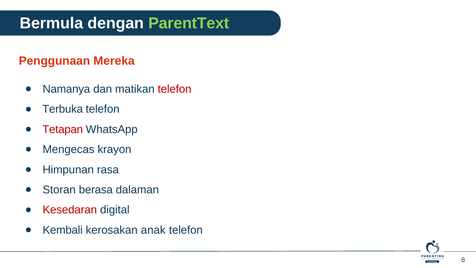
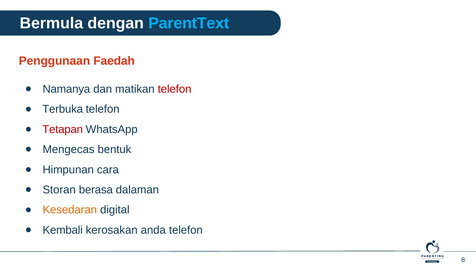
ParentText colour: light green -> light blue
Mereka: Mereka -> Faedah
krayon: krayon -> bentuk
rasa: rasa -> cara
Kesedaran colour: red -> orange
anak: anak -> anda
